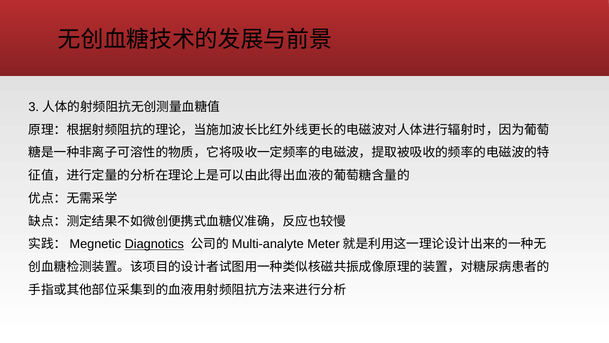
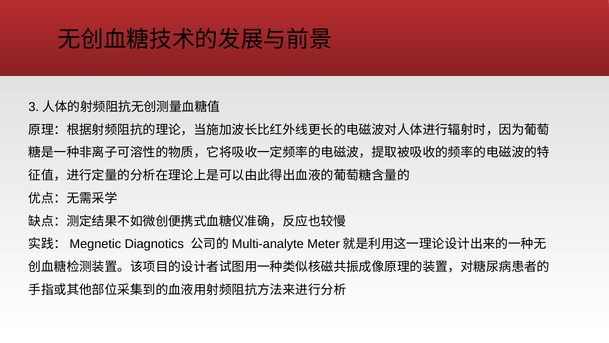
Diagnotics underline: present -> none
